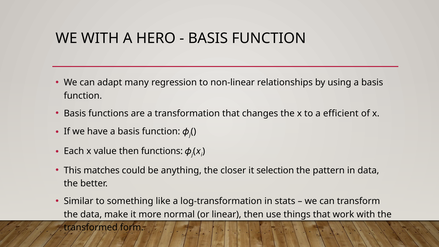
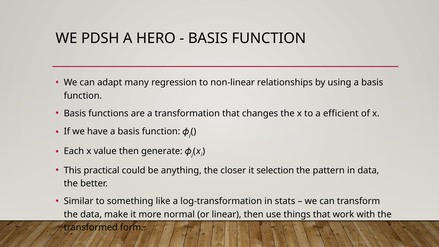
WE WITH: WITH -> PDSH
then functions: functions -> generate
matches: matches -> practical
